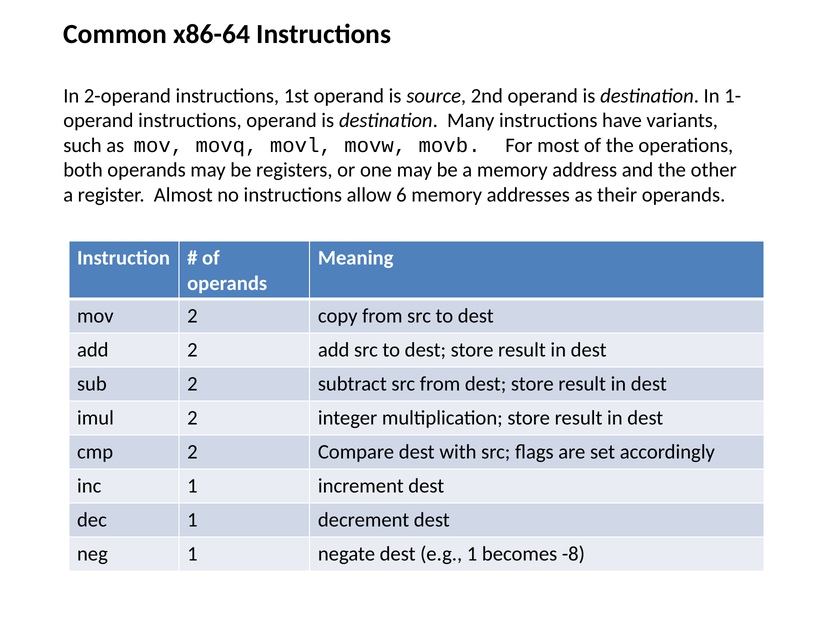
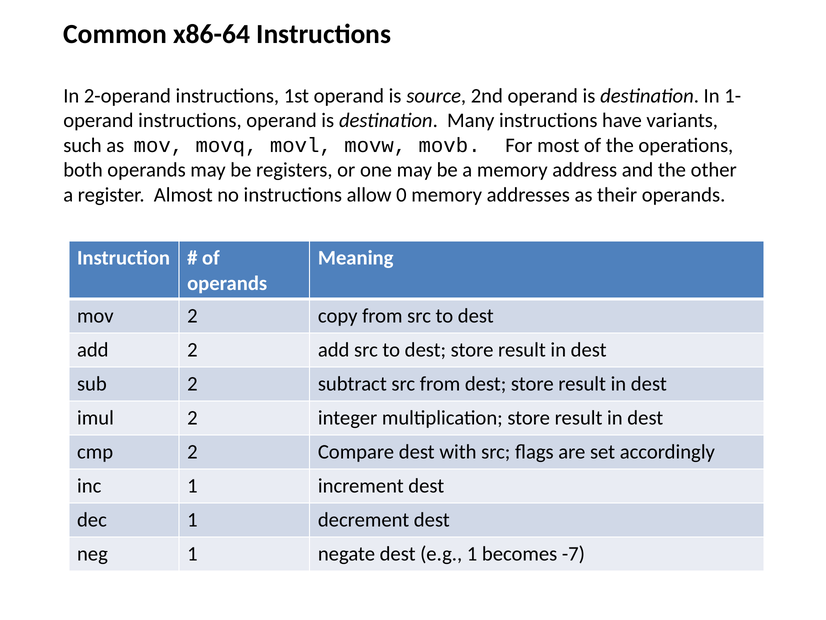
6: 6 -> 0
-8: -8 -> -7
